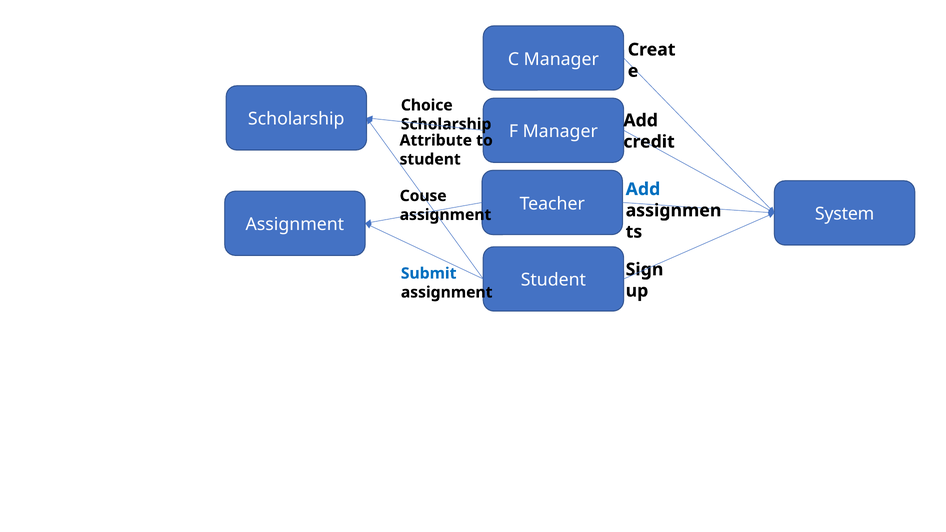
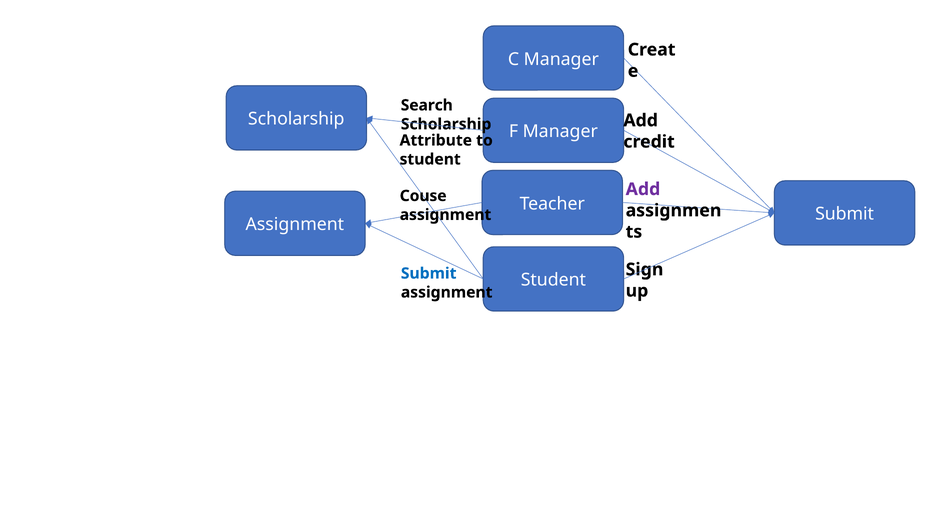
Choice: Choice -> Search
Add at (643, 189) colour: blue -> purple
System at (845, 214): System -> Submit
